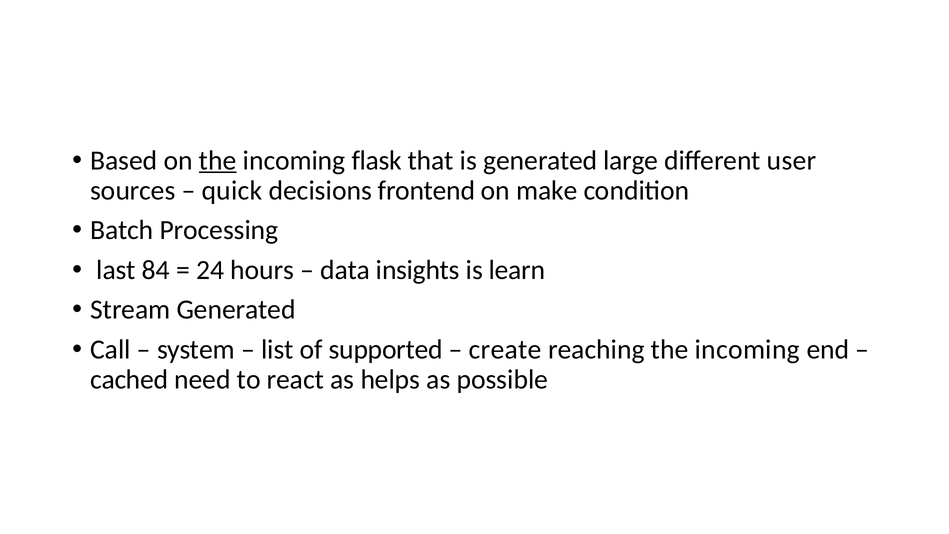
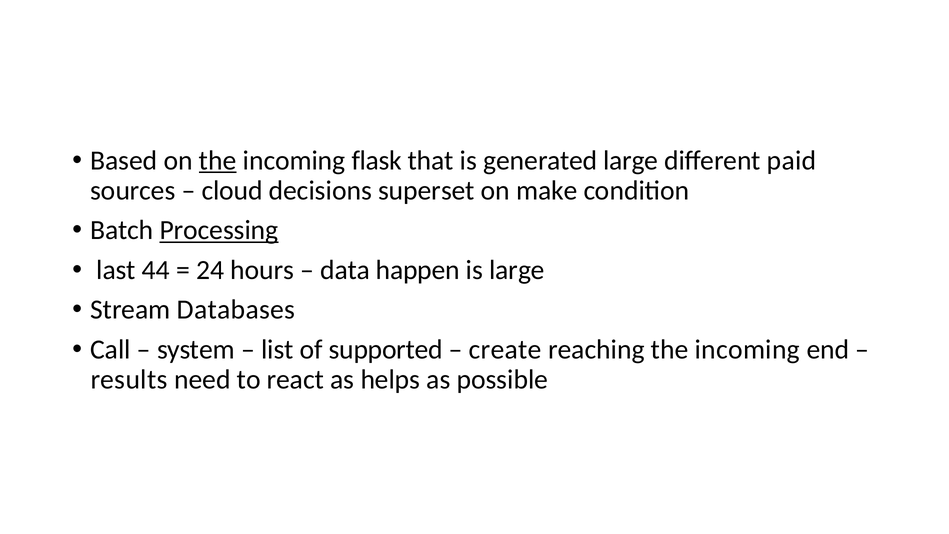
user: user -> paid
quick: quick -> cloud
frontend: frontend -> superset
Processing underline: none -> present
84: 84 -> 44
insights: insights -> happen
is learn: learn -> large
Stream Generated: Generated -> Databases
cached: cached -> results
